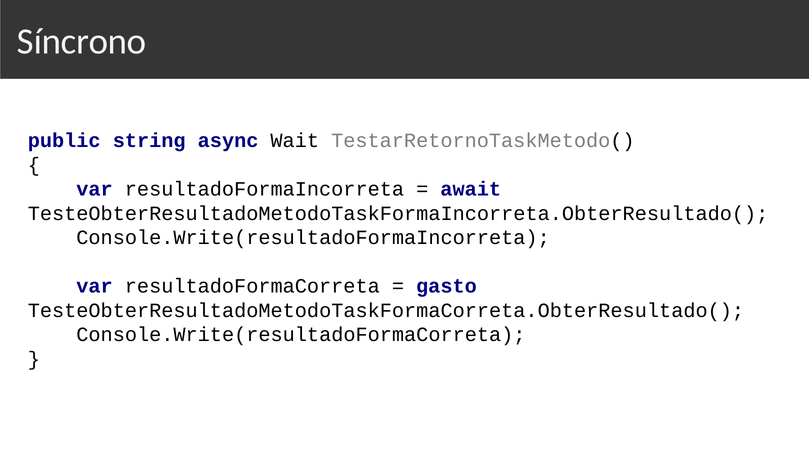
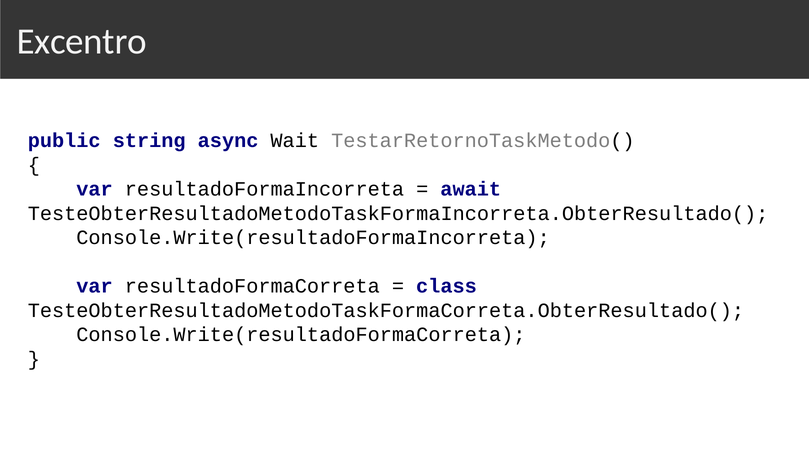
Síncrono: Síncrono -> Excentro
gasto: gasto -> class
